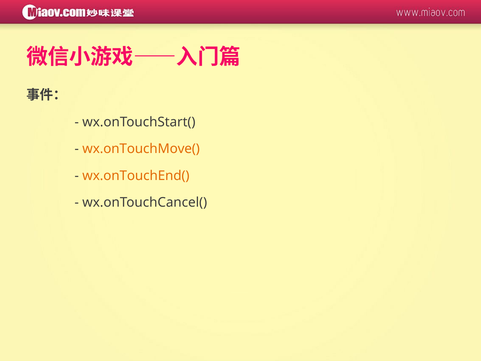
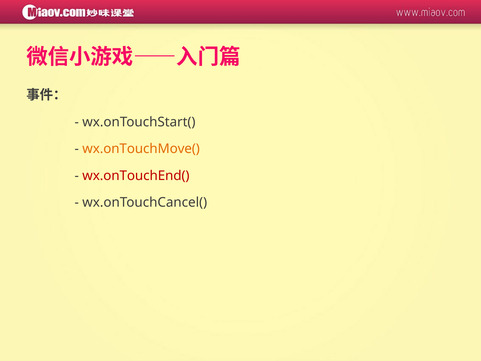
wx.onTouchEnd( colour: orange -> red
